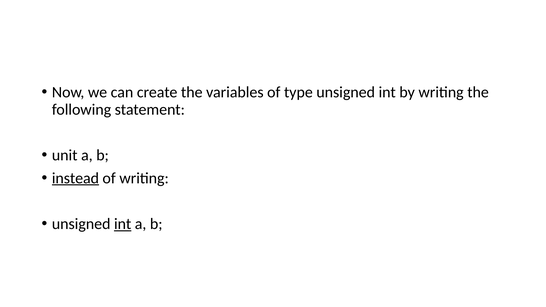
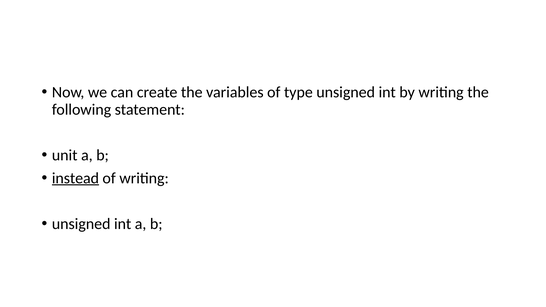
int at (123, 224) underline: present -> none
